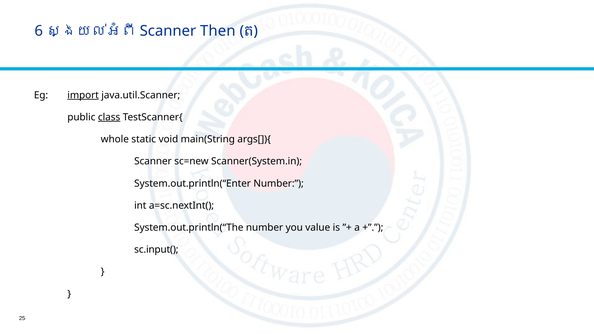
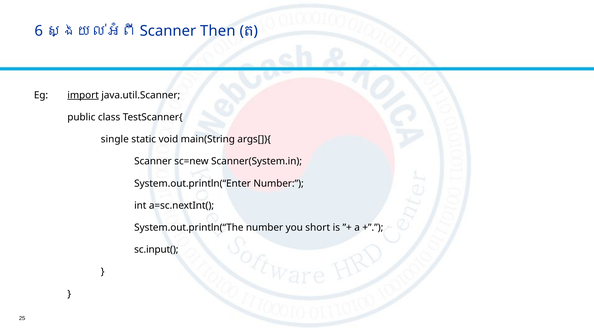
class underline: present -> none
whole: whole -> single
value: value -> short
